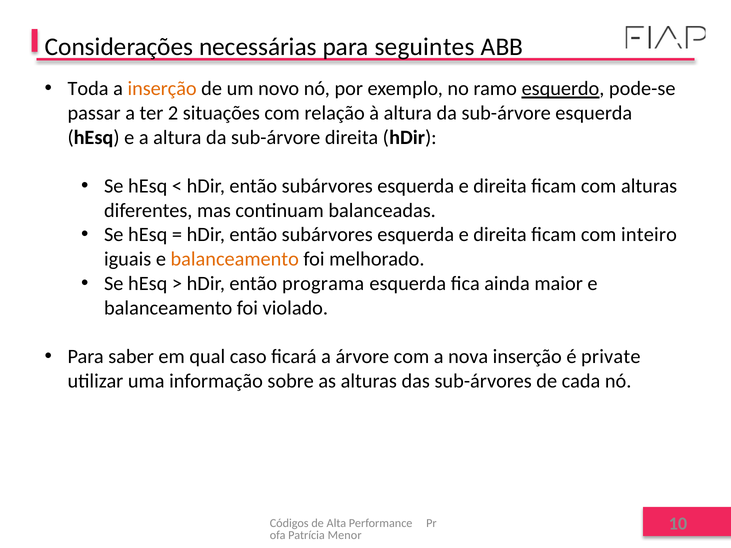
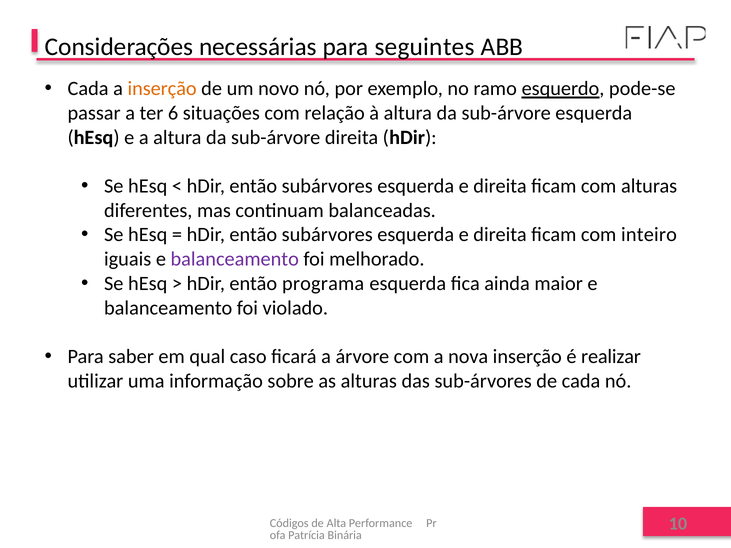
Toda at (88, 89): Toda -> Cada
2: 2 -> 6
balanceamento at (235, 259) colour: orange -> purple
private: private -> realizar
Menor: Menor -> Binária
